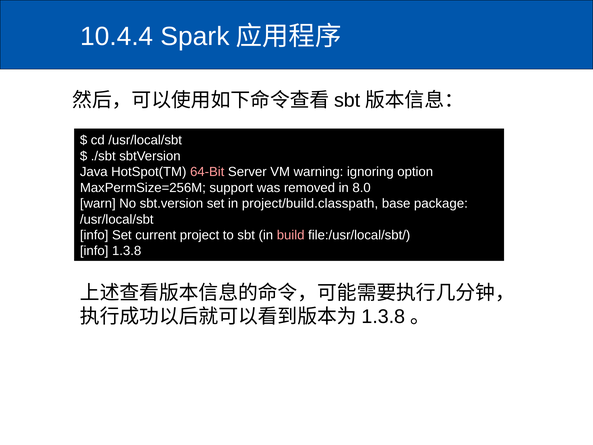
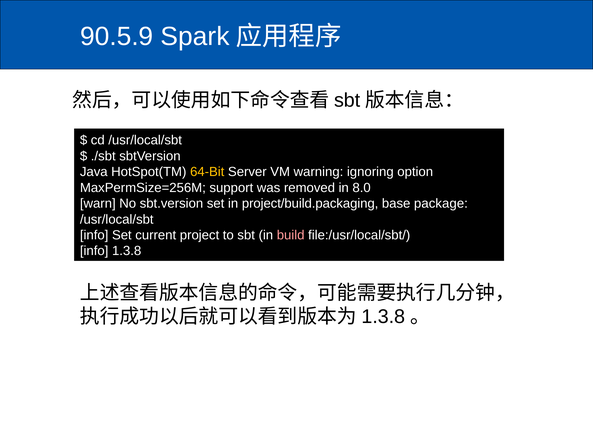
10.4.4: 10.4.4 -> 90.5.9
64-Bit colour: pink -> yellow
project/build.classpath: project/build.classpath -> project/build.packaging
